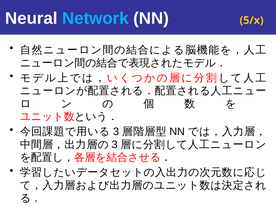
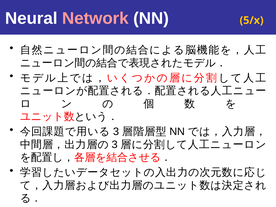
Network colour: light blue -> pink
